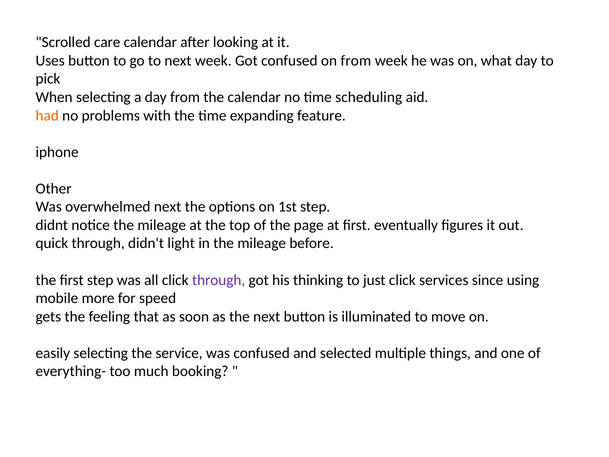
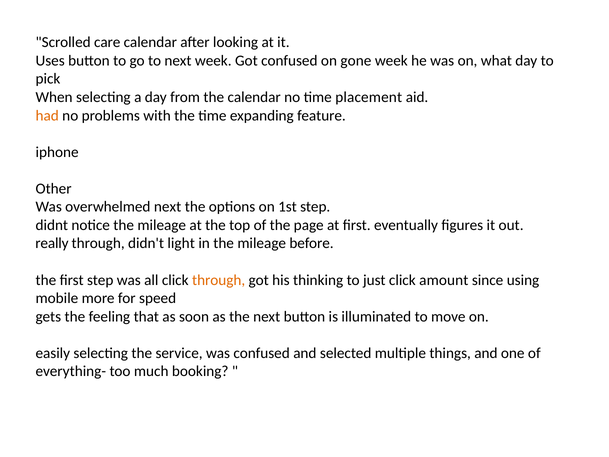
on from: from -> gone
scheduling: scheduling -> placement
quick: quick -> really
through at (219, 280) colour: purple -> orange
services: services -> amount
